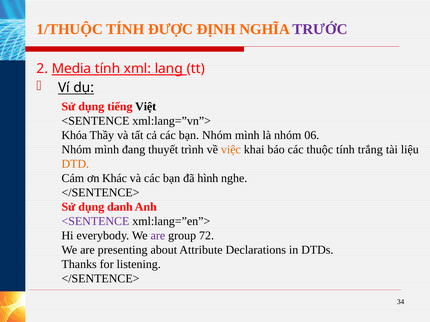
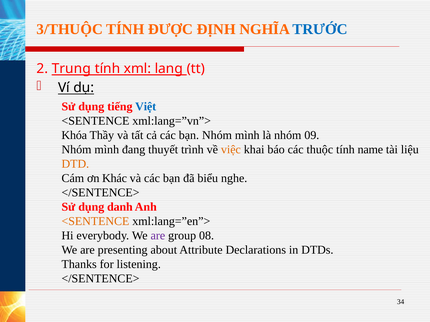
1/THUỘC: 1/THUỘC -> 3/THUỘC
TRƯỚC colour: purple -> blue
Media: Media -> Trung
Việt colour: black -> blue
06: 06 -> 09
trắng: trắng -> name
hình: hình -> biểu
<SENTENCE at (95, 222) colour: purple -> orange
72: 72 -> 08
